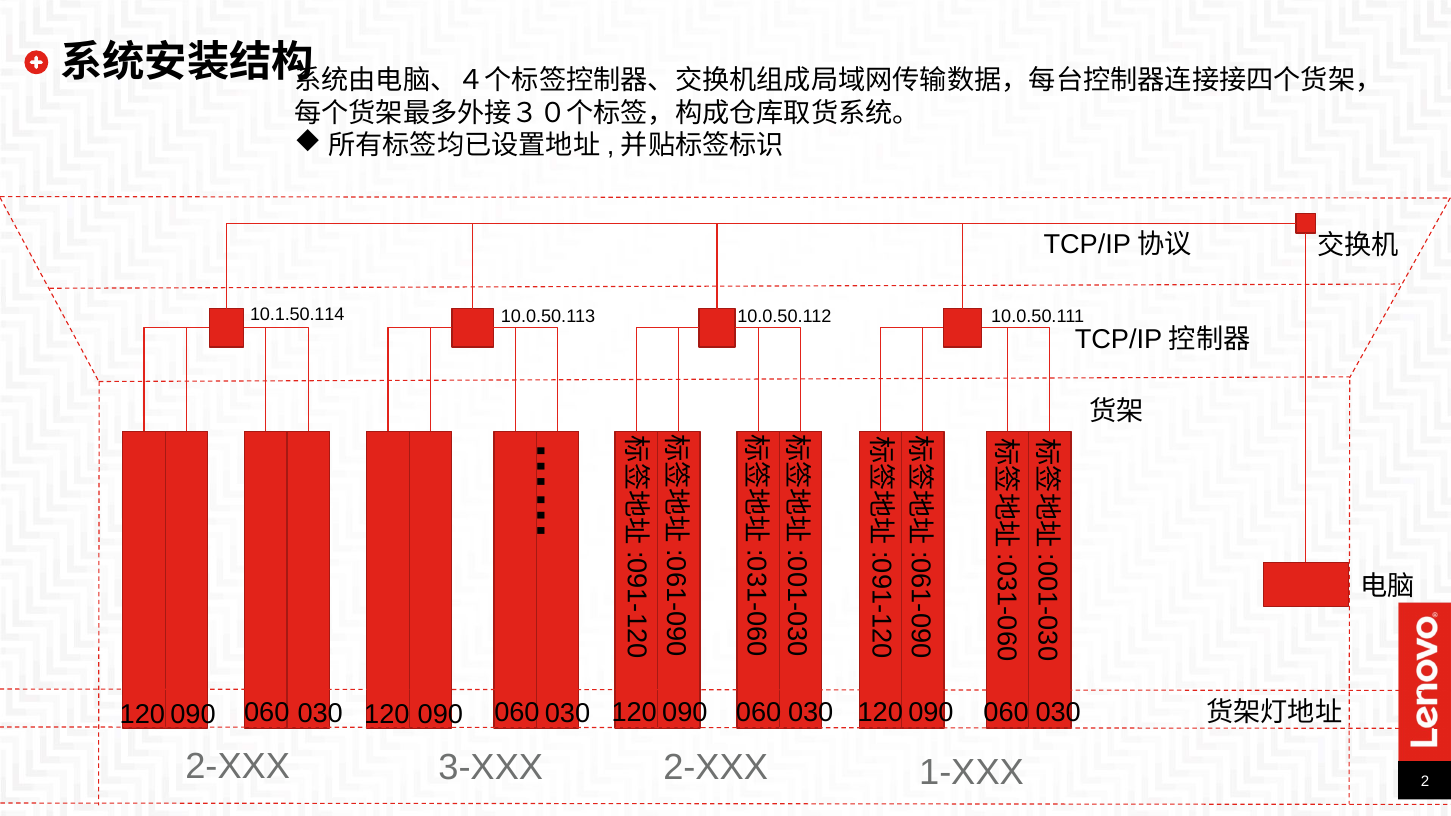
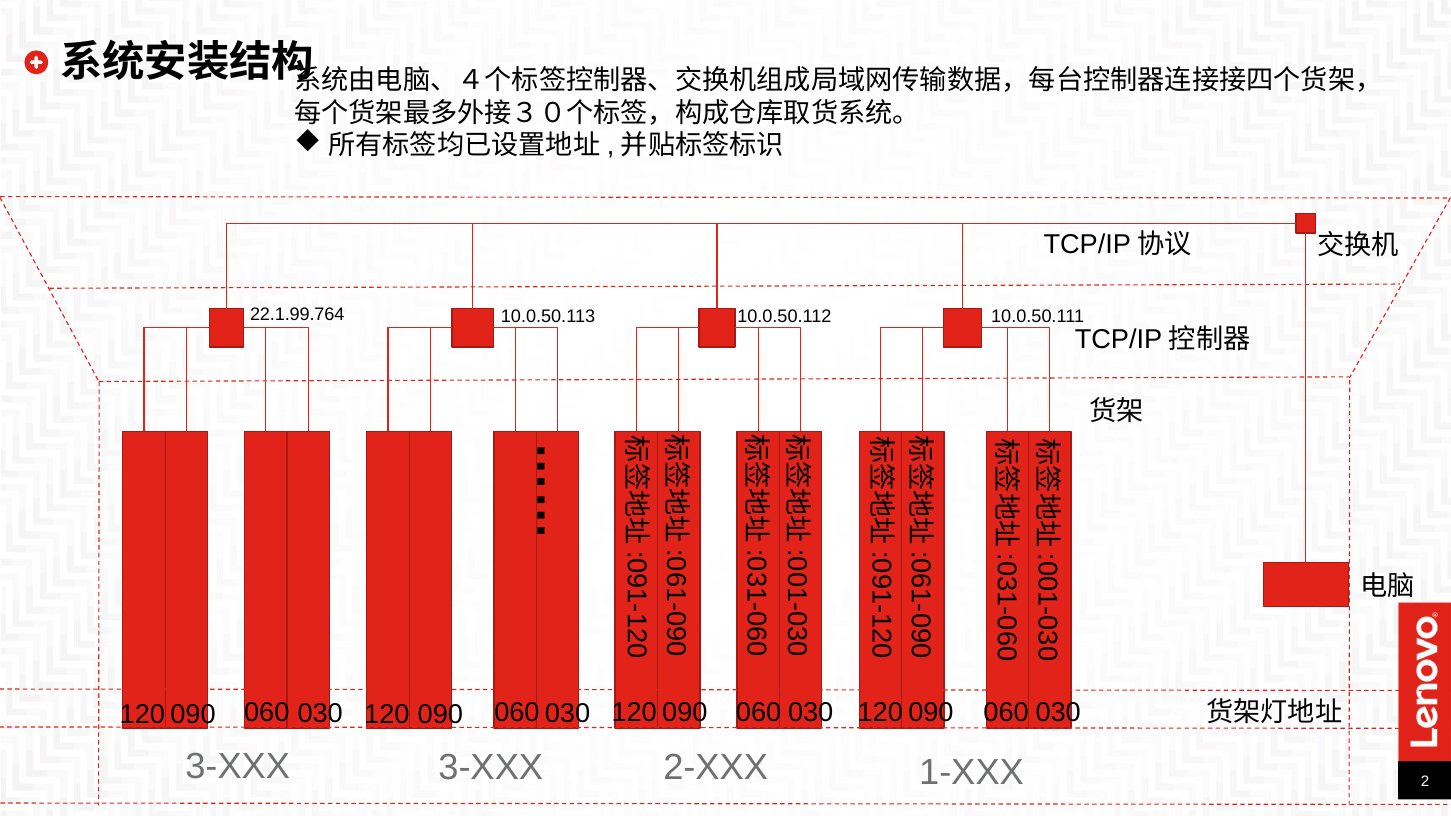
10.1.50.114: 10.1.50.114 -> 22.1.99.764
2-XXX at (238, 767): 2-XXX -> 3-XXX
